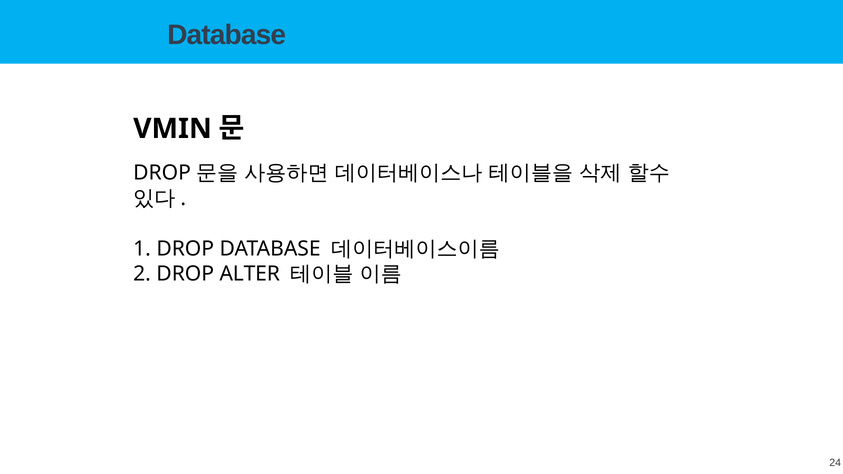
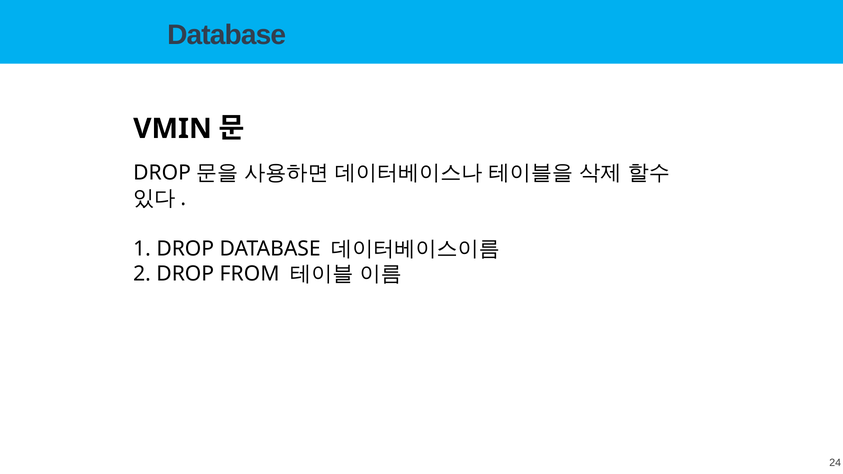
ALTER: ALTER -> FROM
